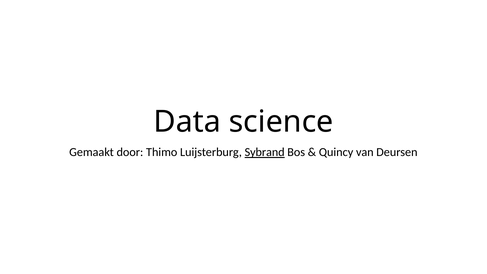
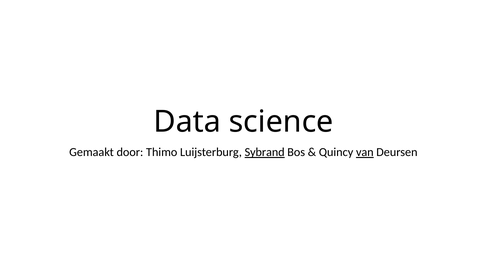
van underline: none -> present
